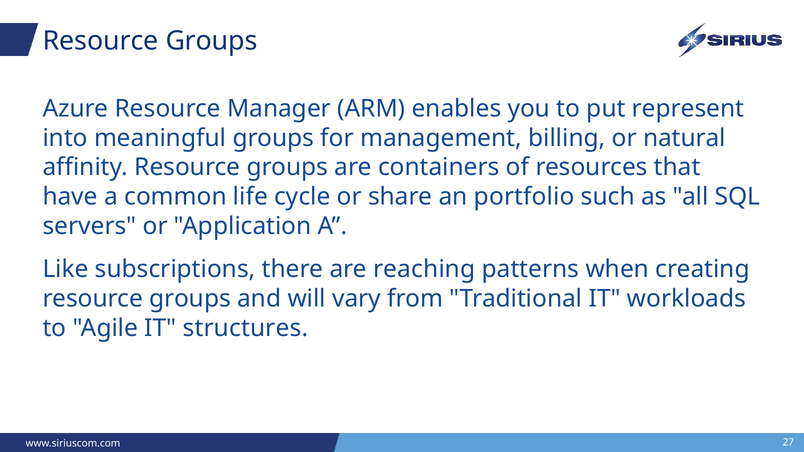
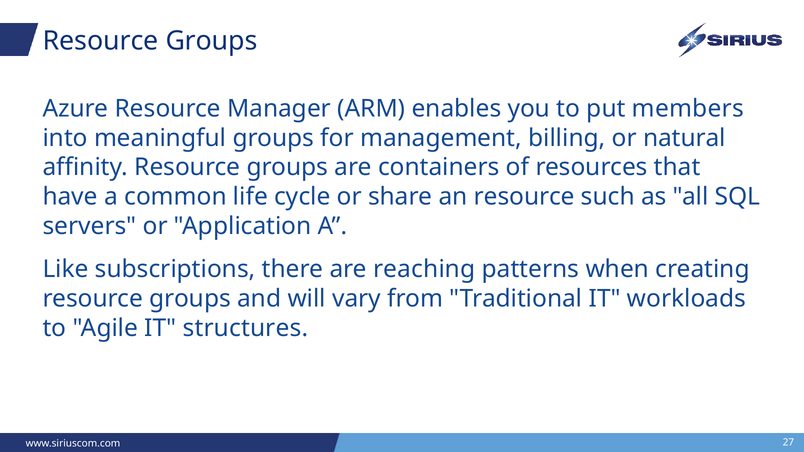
represent: represent -> members
an portfolio: portfolio -> resource
